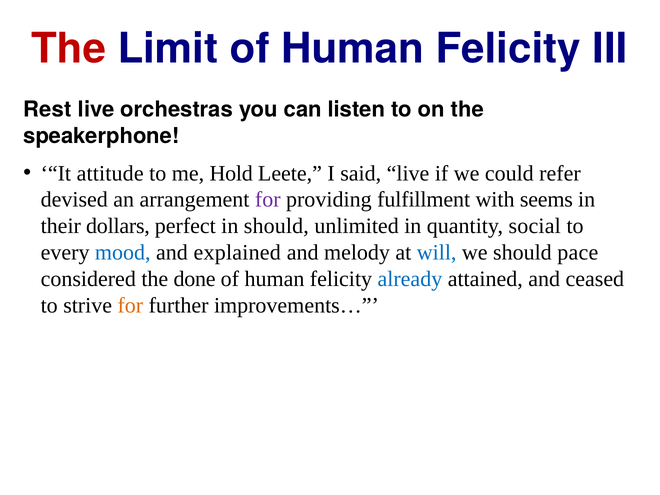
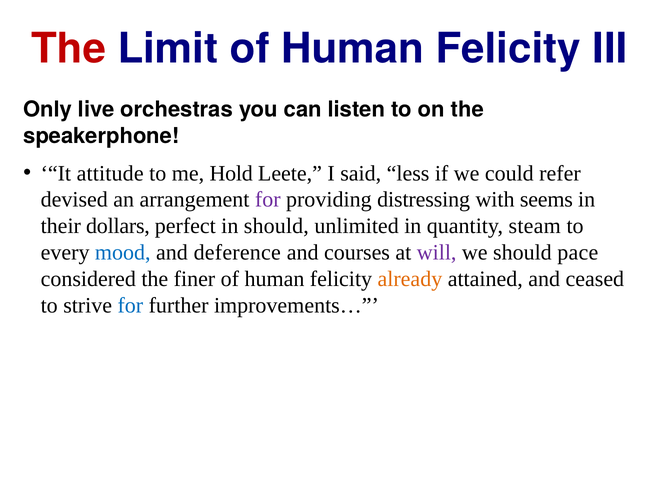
Rest: Rest -> Only
said live: live -> less
fulfillment: fulfillment -> distressing
social: social -> steam
explained: explained -> deference
melody: melody -> courses
will colour: blue -> purple
done: done -> finer
already colour: blue -> orange
for at (130, 305) colour: orange -> blue
